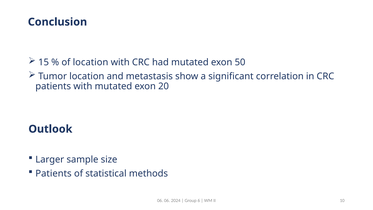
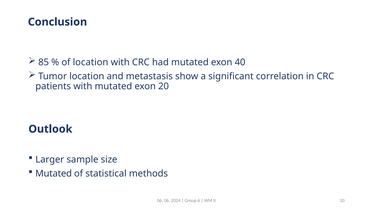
15: 15 -> 85
50: 50 -> 40
Patients at (54, 173): Patients -> Mutated
